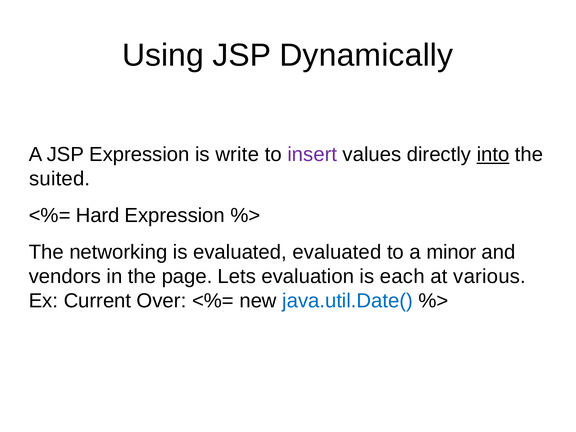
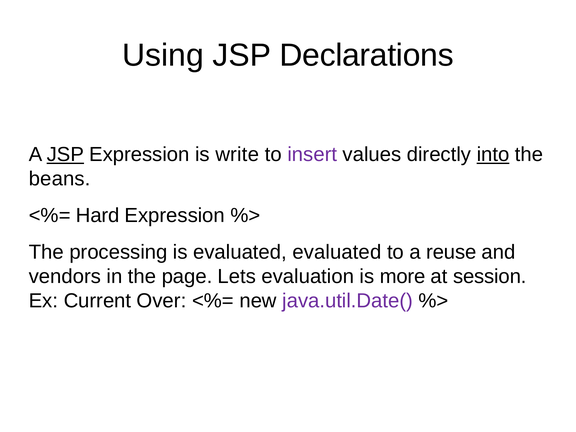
Dynamically: Dynamically -> Declarations
JSP at (65, 155) underline: none -> present
suited: suited -> beans
networking: networking -> processing
minor: minor -> reuse
each: each -> more
various: various -> session
java.util.Date( colour: blue -> purple
